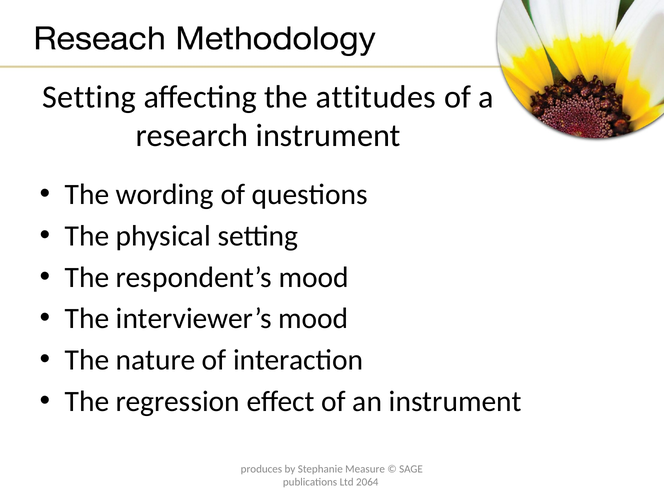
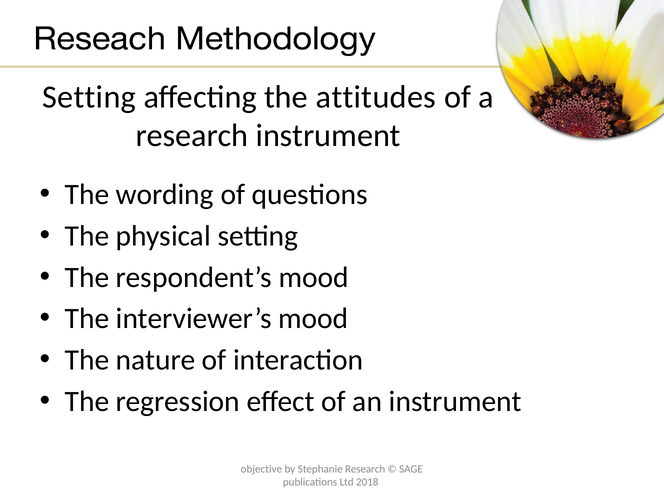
produces: produces -> objective
Stephanie Measure: Measure -> Research
2064: 2064 -> 2018
